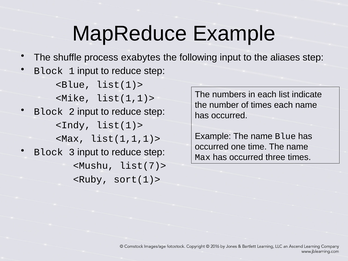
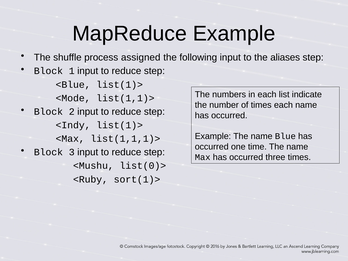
exabytes: exabytes -> assigned
<Mike: <Mike -> <Mode
list(7)>: list(7)> -> list(0)>
